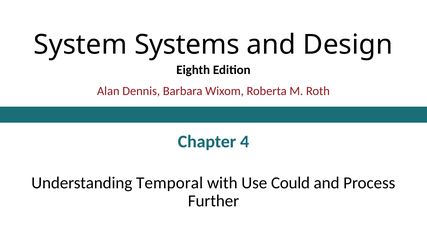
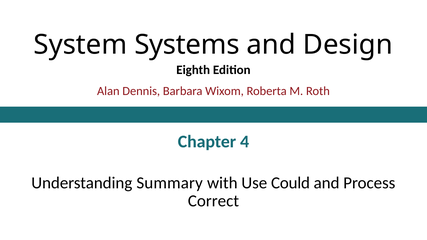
Temporal: Temporal -> Summary
Further: Further -> Correct
